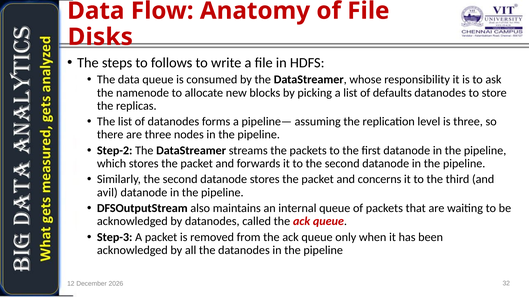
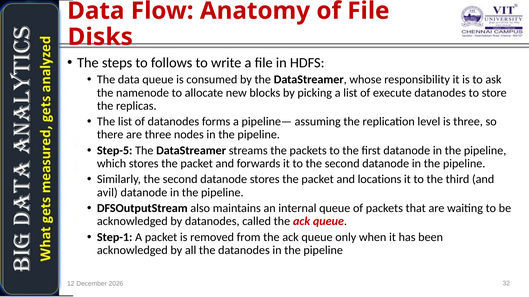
defaults: defaults -> execute
Step-2: Step-2 -> Step-5
concerns: concerns -> locations
Step-3: Step-3 -> Step-1
